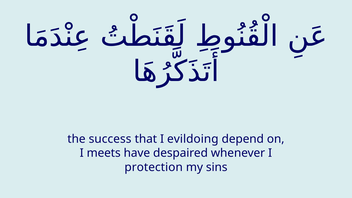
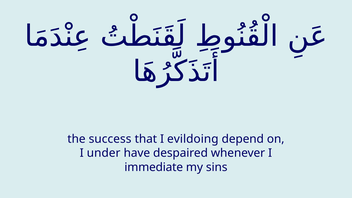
meets: meets -> under
protection: protection -> immediate
